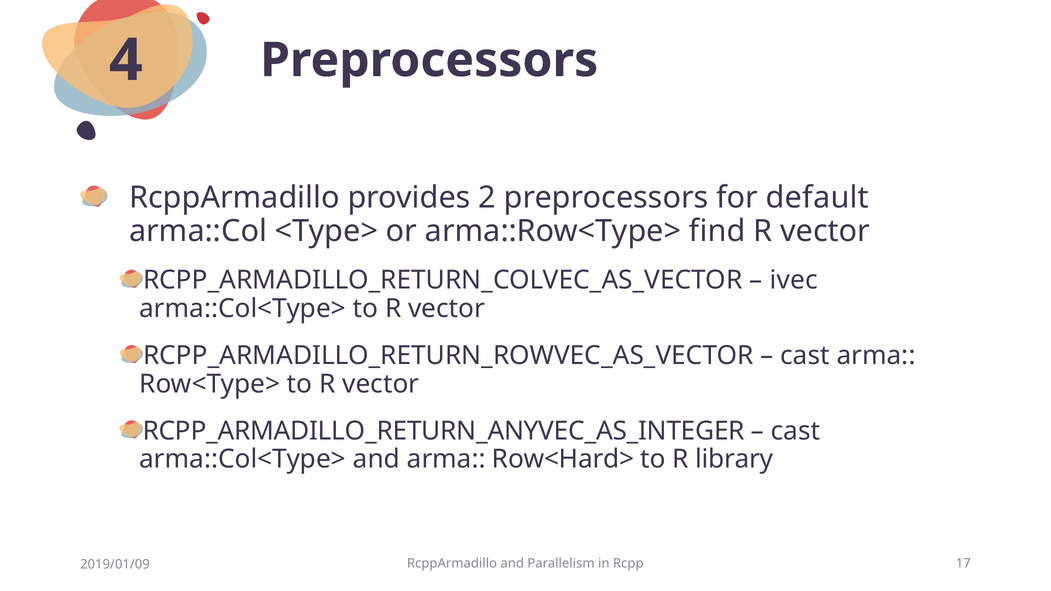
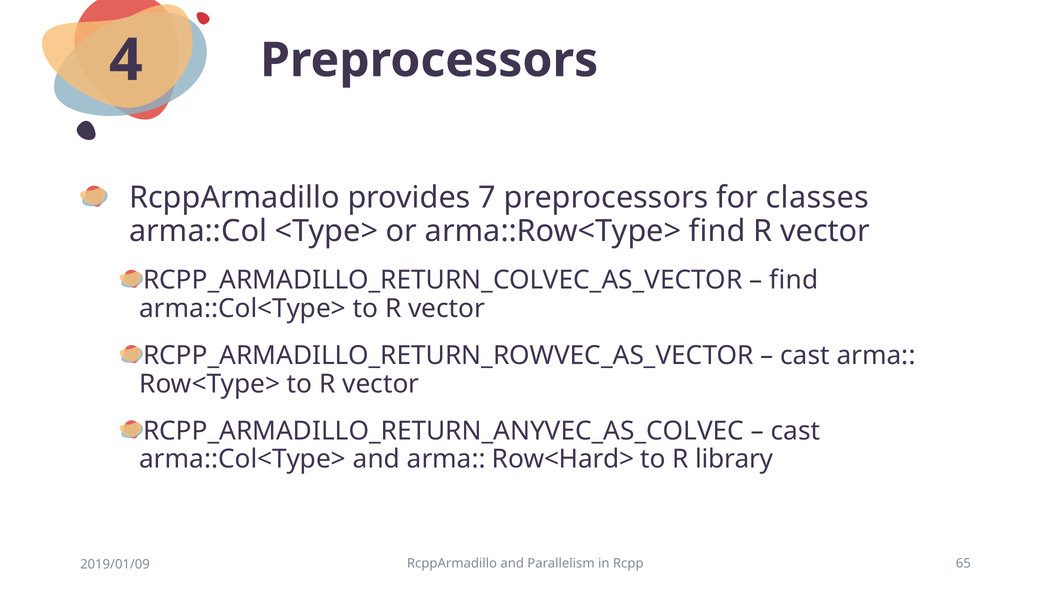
2: 2 -> 7
default: default -> classes
ivec at (794, 280): ivec -> find
RCPP_ARMADILLO_RETURN_ANYVEC_AS_INTEGER: RCPP_ARMADILLO_RETURN_ANYVEC_AS_INTEGER -> RCPP_ARMADILLO_RETURN_ANYVEC_AS_COLVEC
17: 17 -> 65
